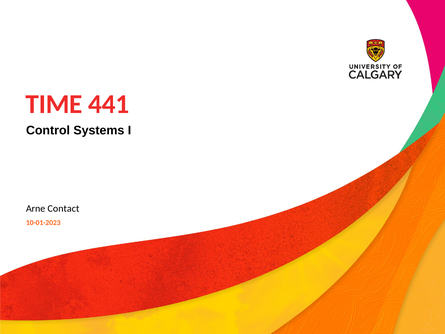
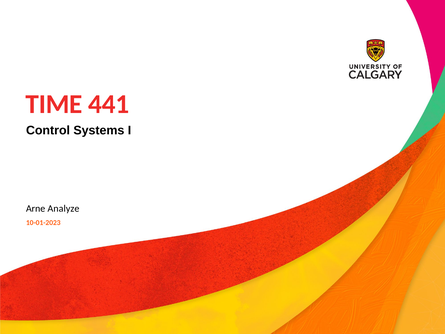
Contact: Contact -> Analyze
